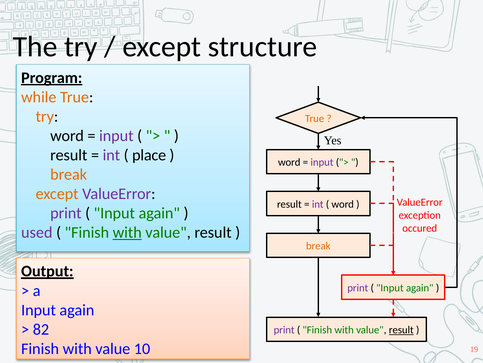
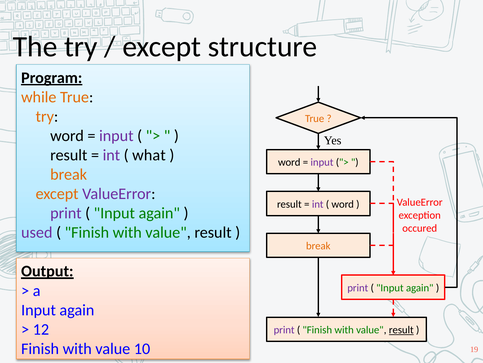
place: place -> what
with at (127, 232) underline: present -> none
82: 82 -> 12
